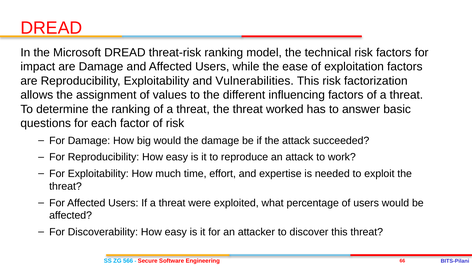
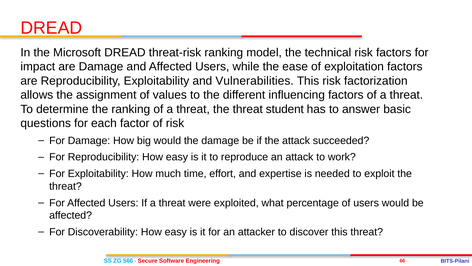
worked: worked -> student
